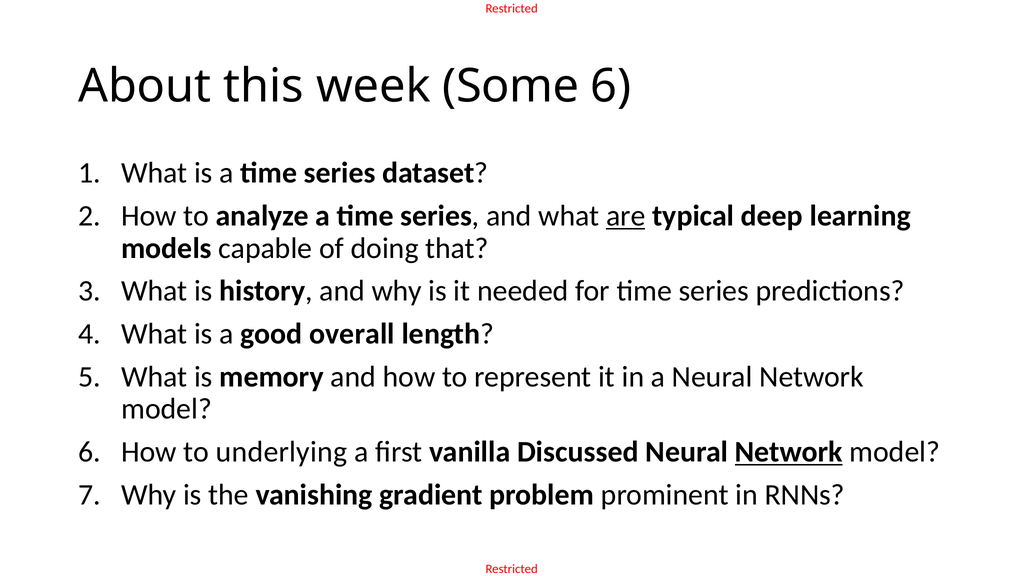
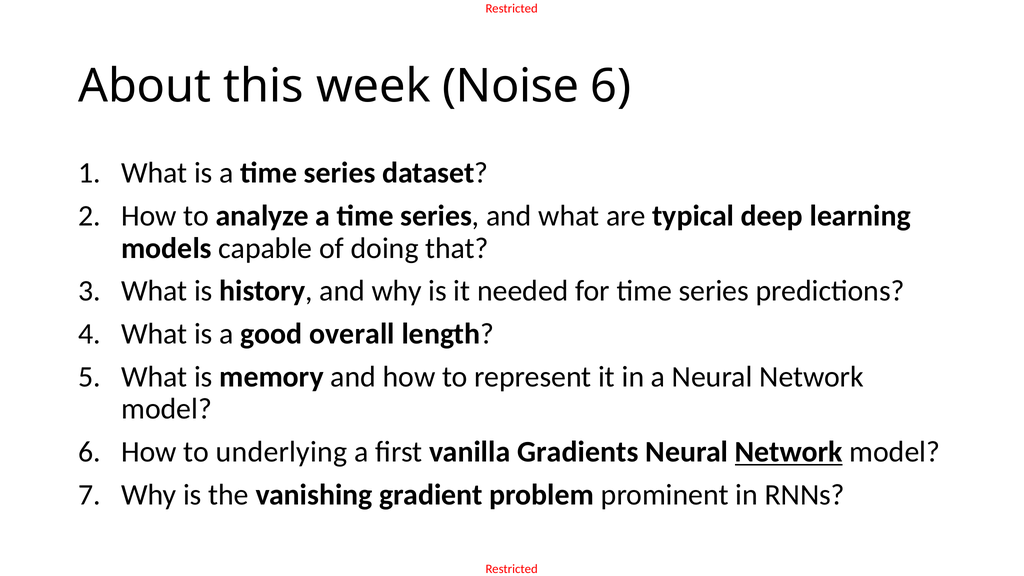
Some: Some -> Noise
are underline: present -> none
Discussed: Discussed -> Gradients
